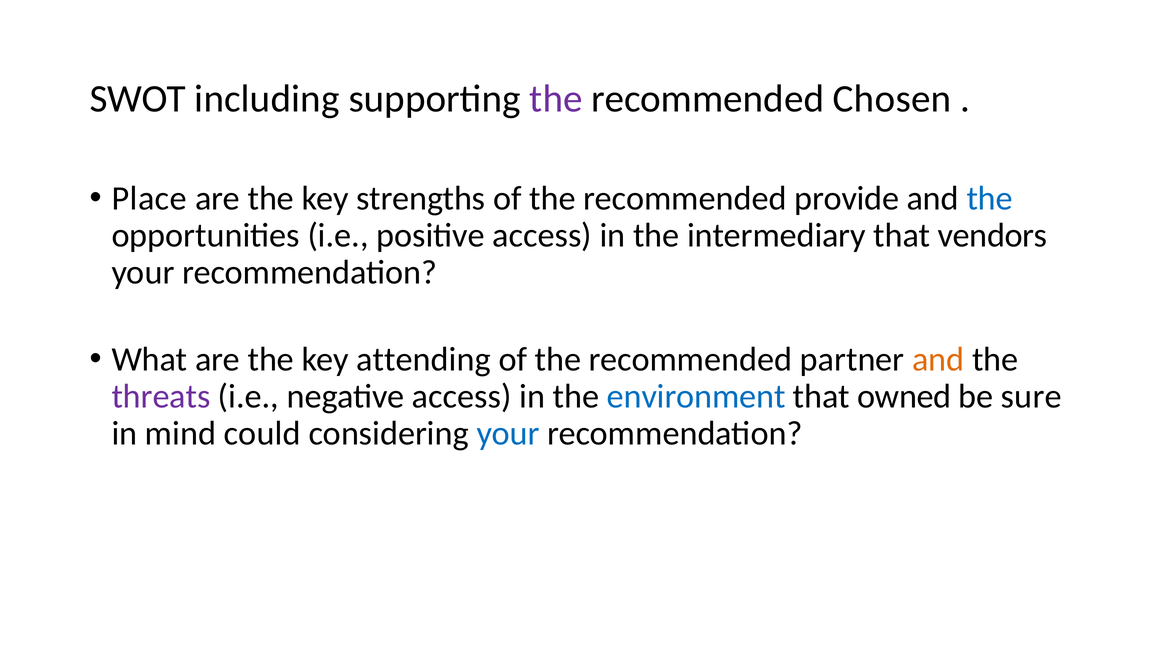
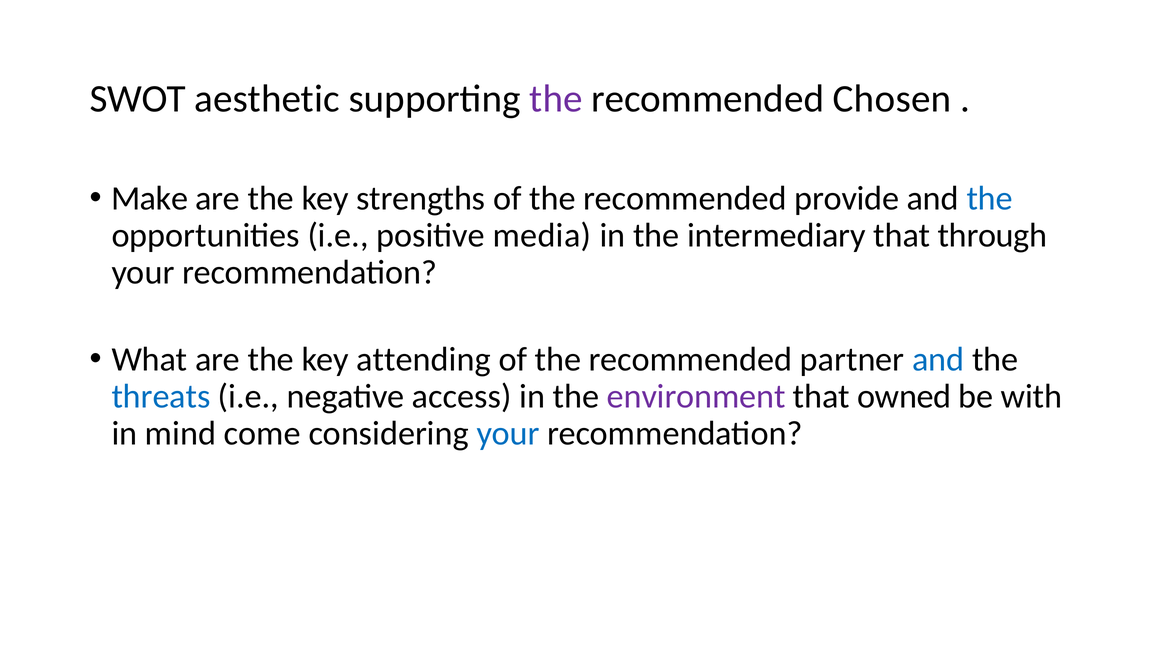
including: including -> aesthetic
Place: Place -> Make
positive access: access -> media
vendors: vendors -> through
and at (938, 359) colour: orange -> blue
threats colour: purple -> blue
environment colour: blue -> purple
sure: sure -> with
could: could -> come
